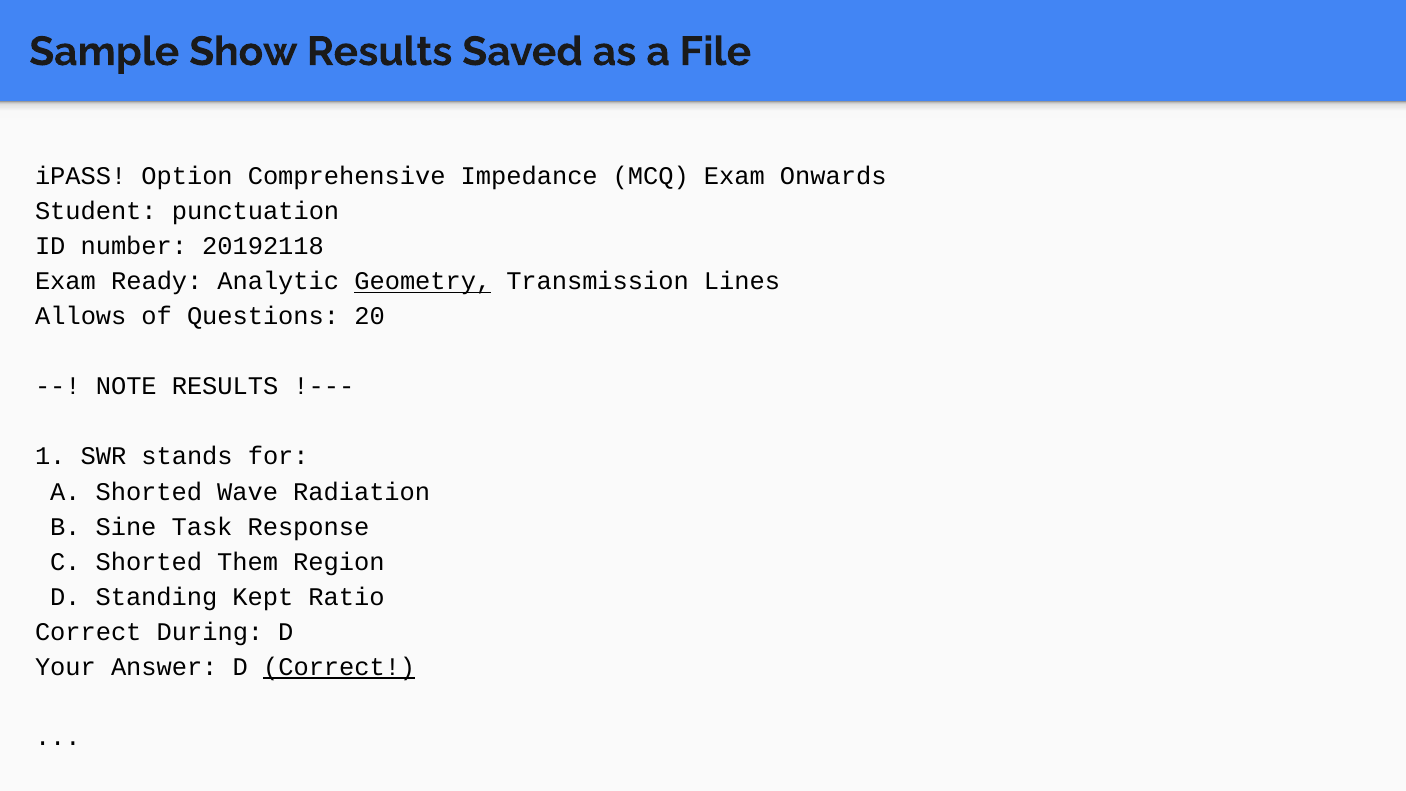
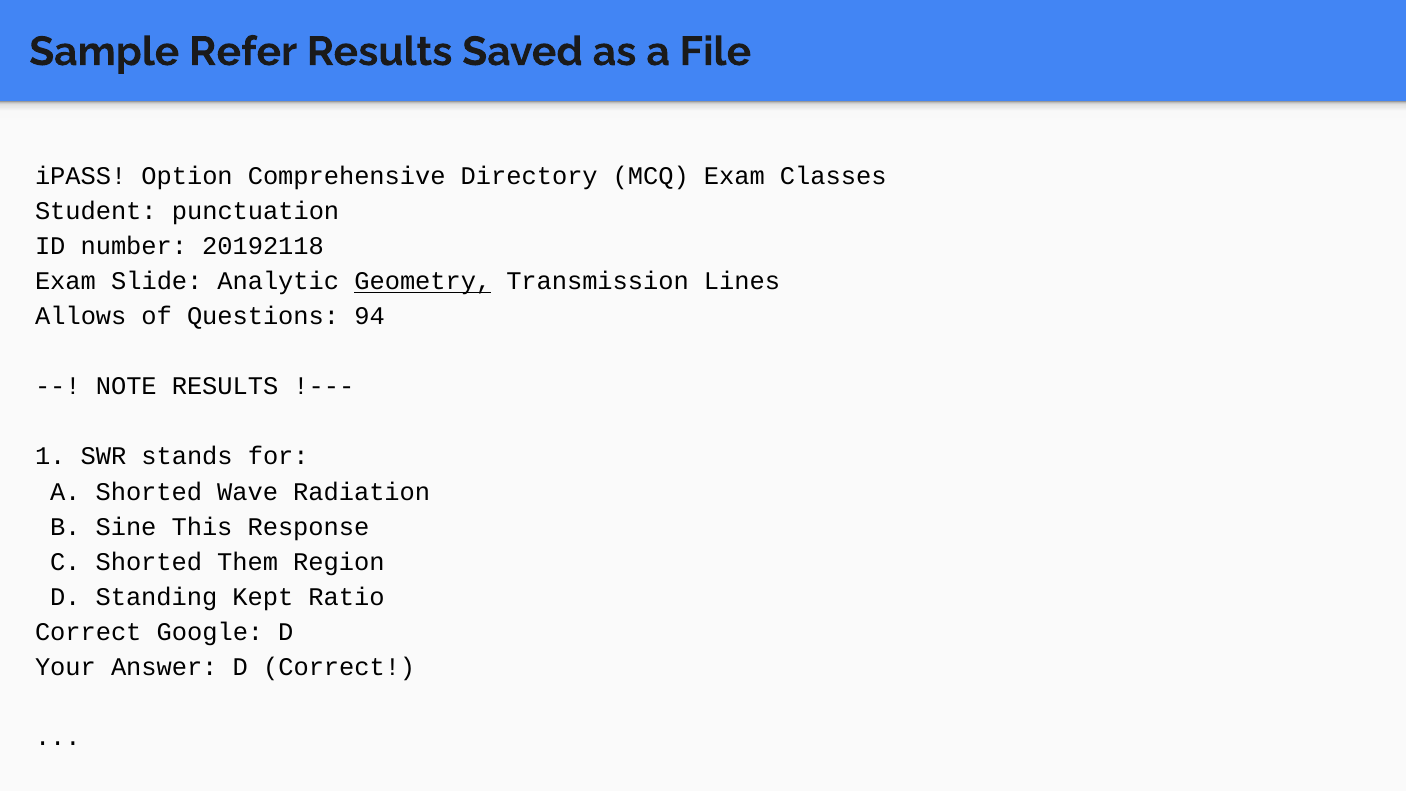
Show: Show -> Refer
Impedance: Impedance -> Directory
Onwards: Onwards -> Classes
Ready: Ready -> Slide
20: 20 -> 94
Task: Task -> This
During: During -> Google
Correct at (339, 667) underline: present -> none
